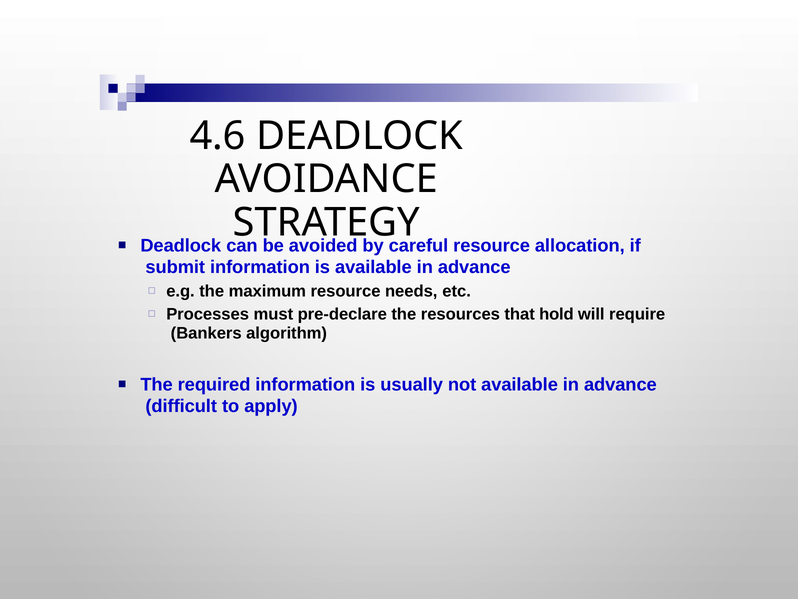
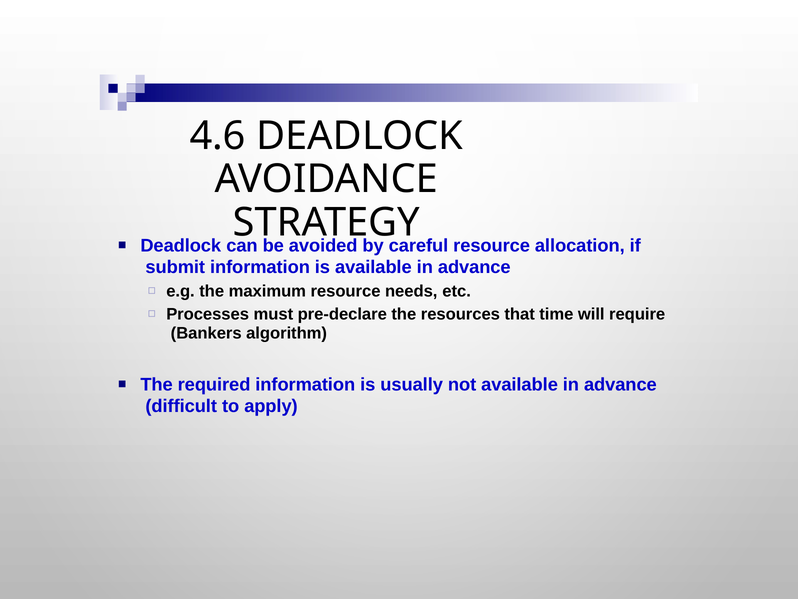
hold: hold -> time
